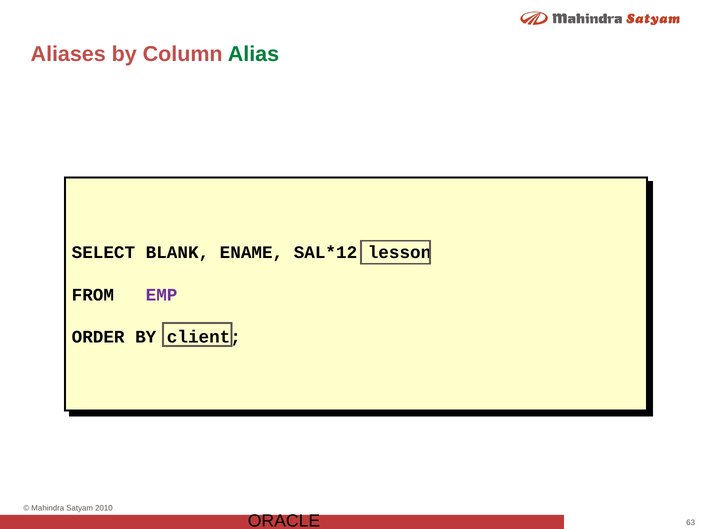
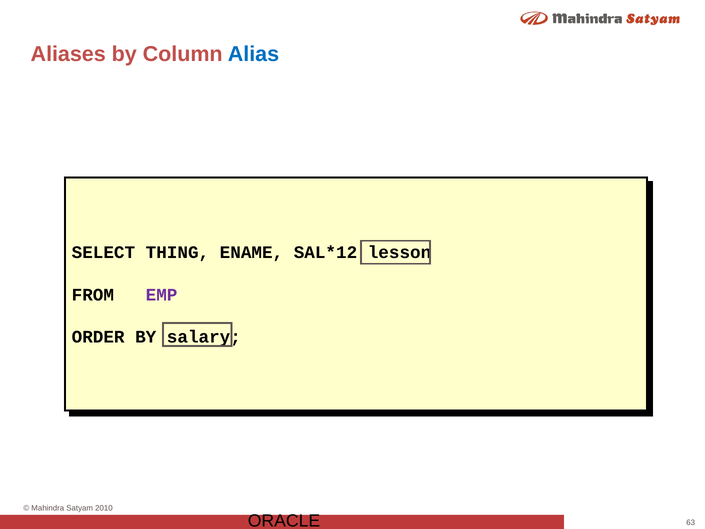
Alias colour: green -> blue
BLANK: BLANK -> THING
client: client -> salary
